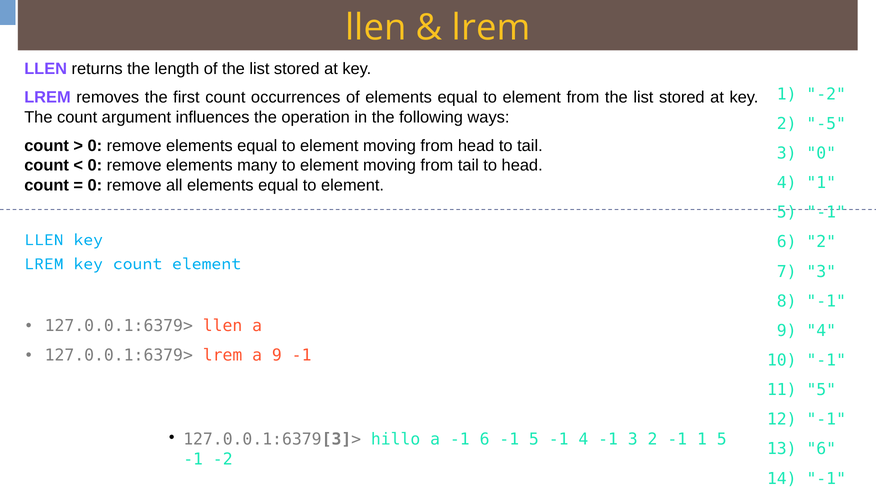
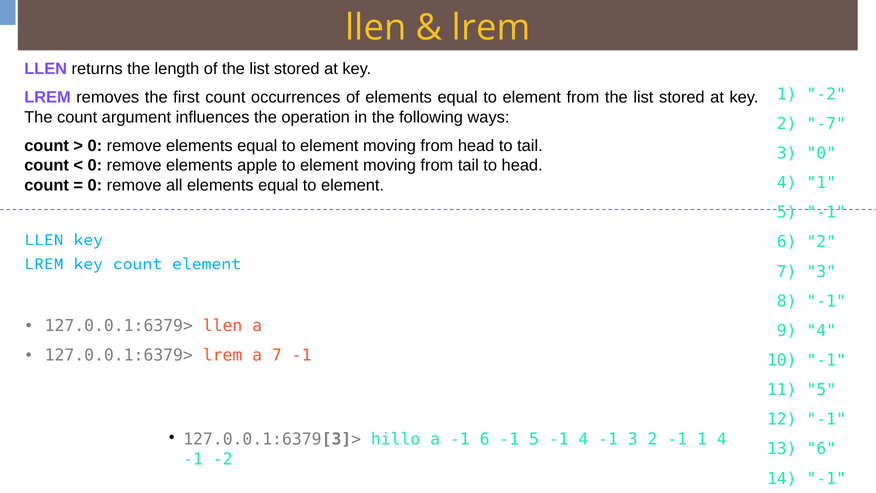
-5: -5 -> -7
many: many -> apple
a 9: 9 -> 7
-1 1 5: 5 -> 4
